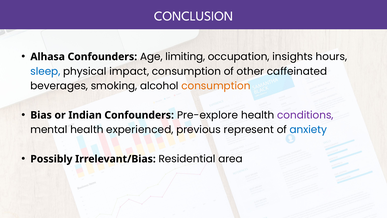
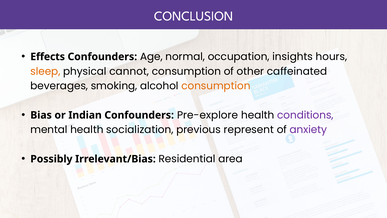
Alhasa: Alhasa -> Effects
limiting: limiting -> normal
sleep colour: blue -> orange
impact: impact -> cannot
experienced: experienced -> socialization
anxiety colour: blue -> purple
